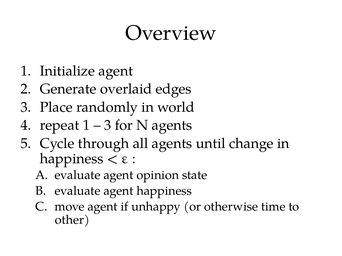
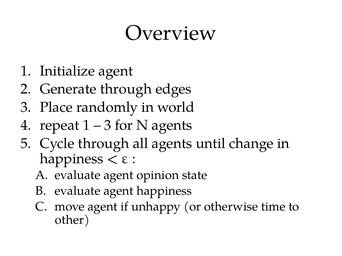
Generate overlaid: overlaid -> through
